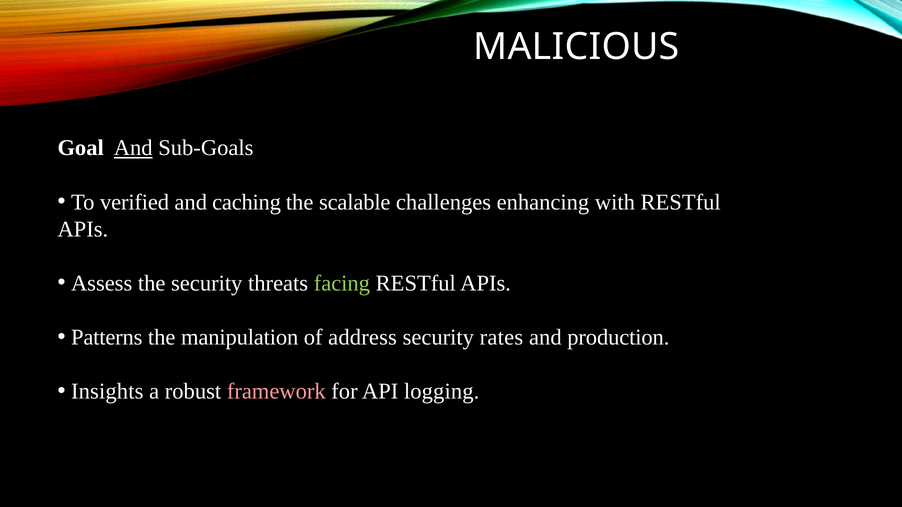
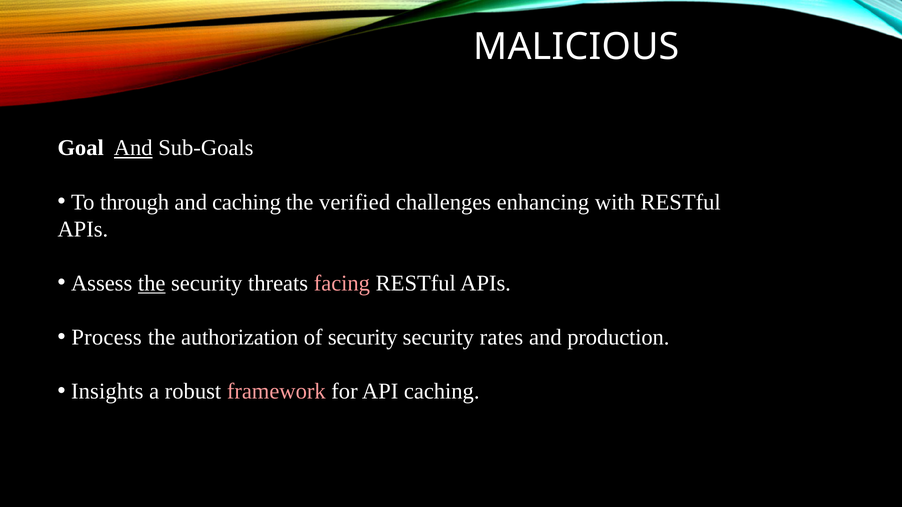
verified: verified -> through
scalable: scalable -> verified
the at (152, 283) underline: none -> present
facing colour: light green -> pink
Patterns: Patterns -> Process
manipulation: manipulation -> authorization
of address: address -> security
API logging: logging -> caching
